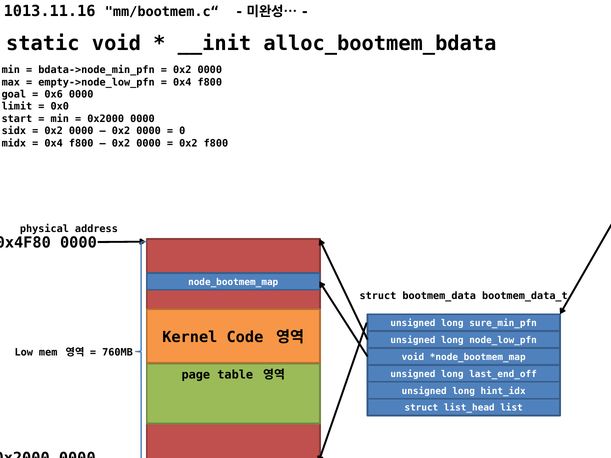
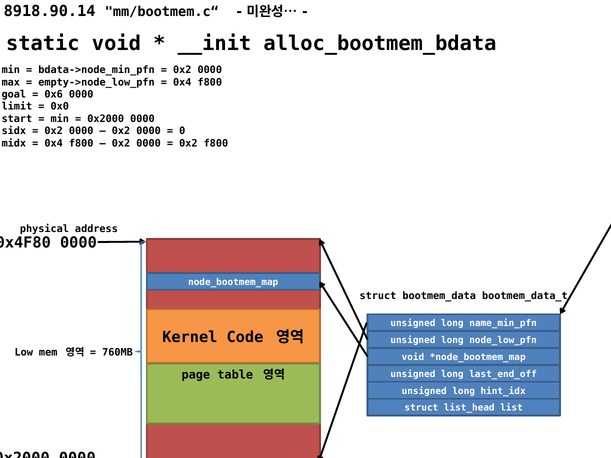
1013.11.16: 1013.11.16 -> 8918.90.14
sure_min_pfn: sure_min_pfn -> name_min_pfn
